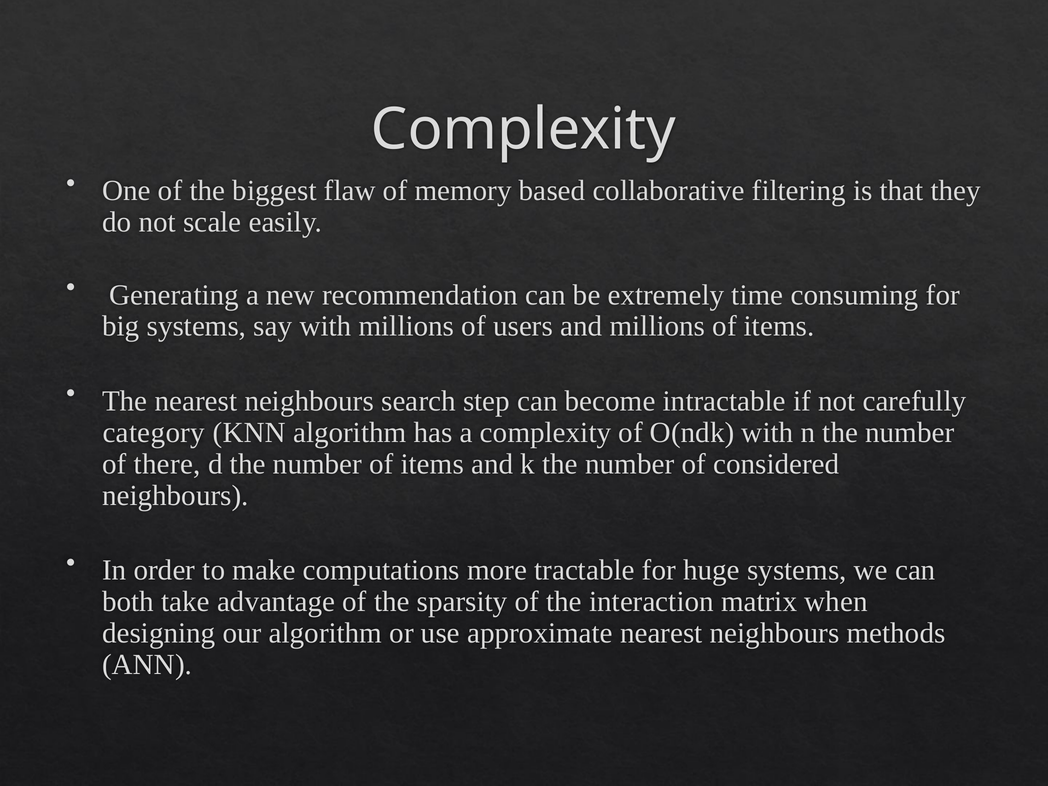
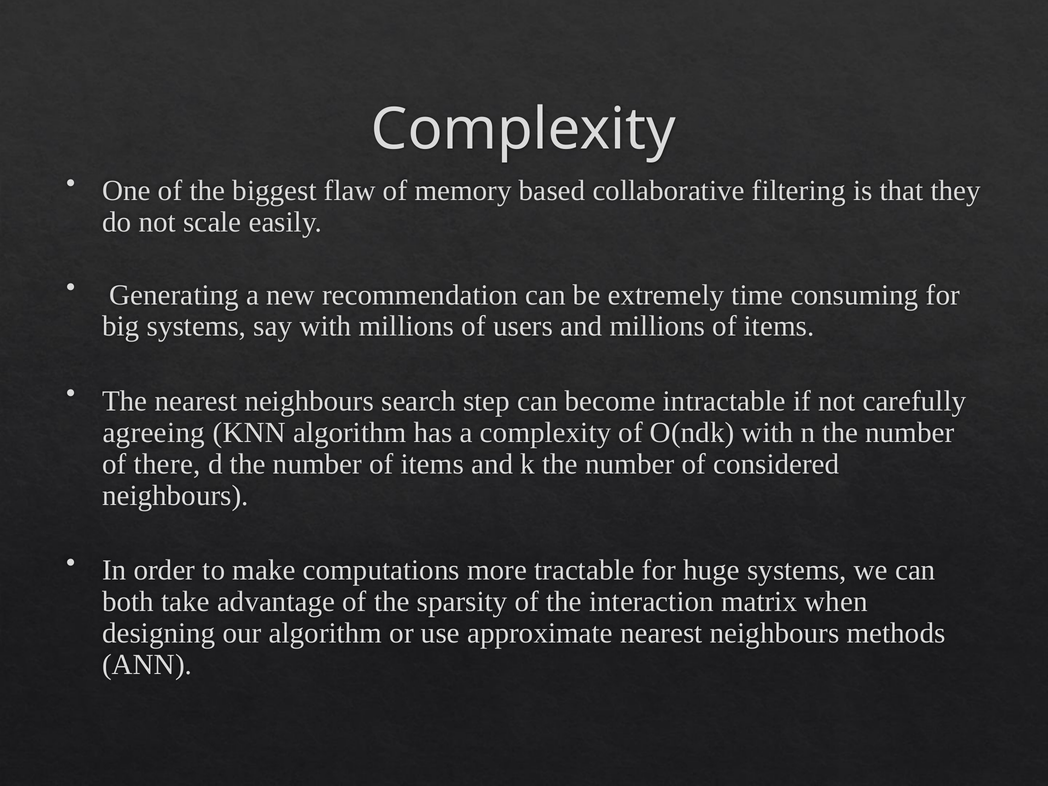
category: category -> agreeing
